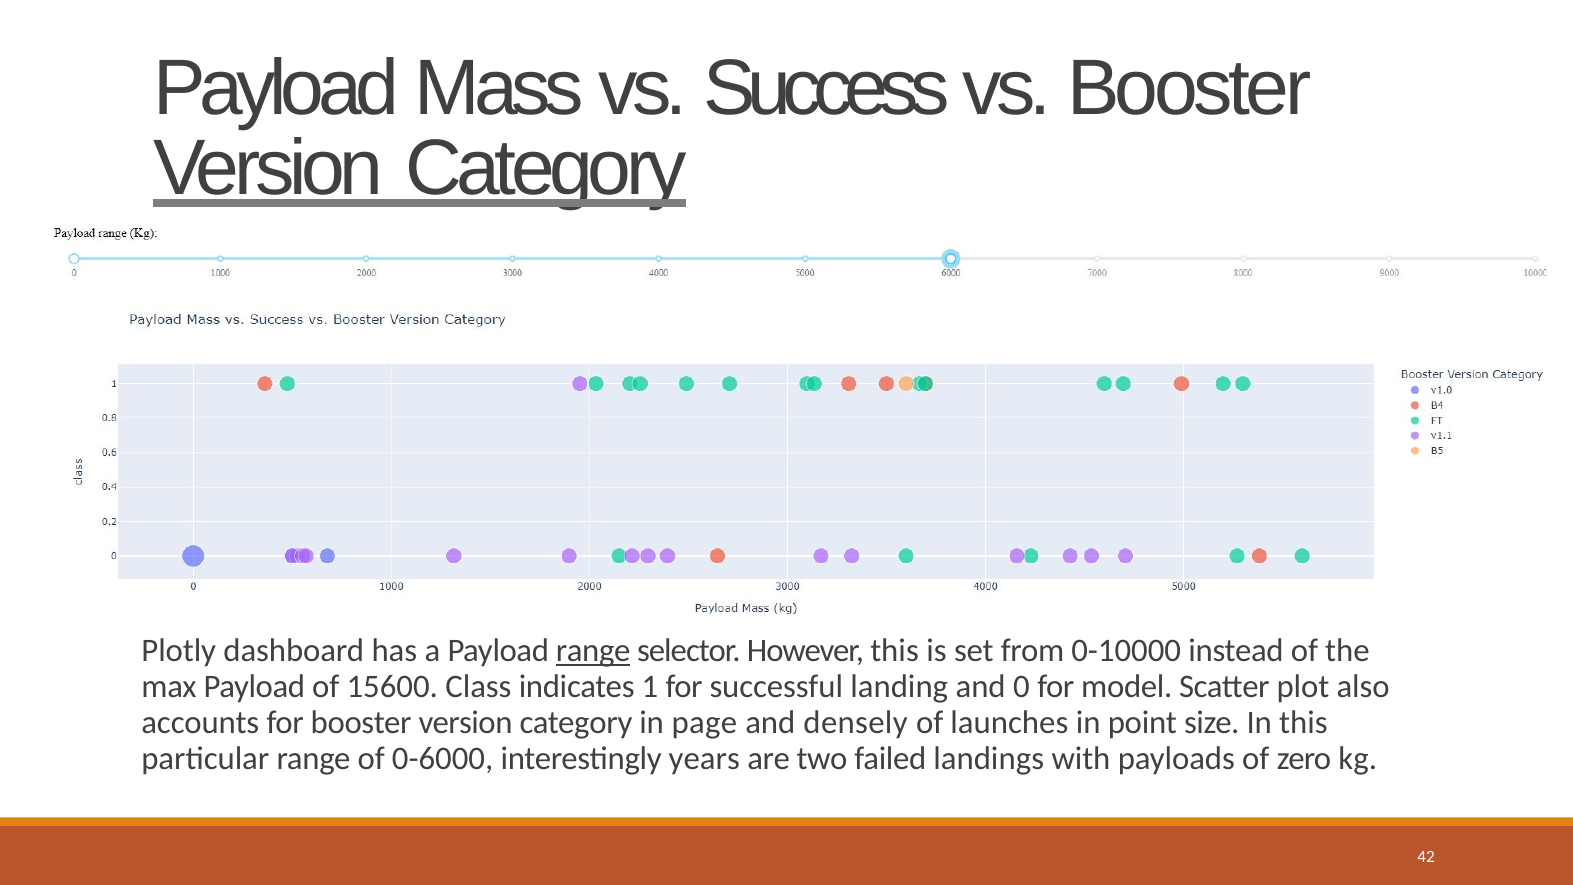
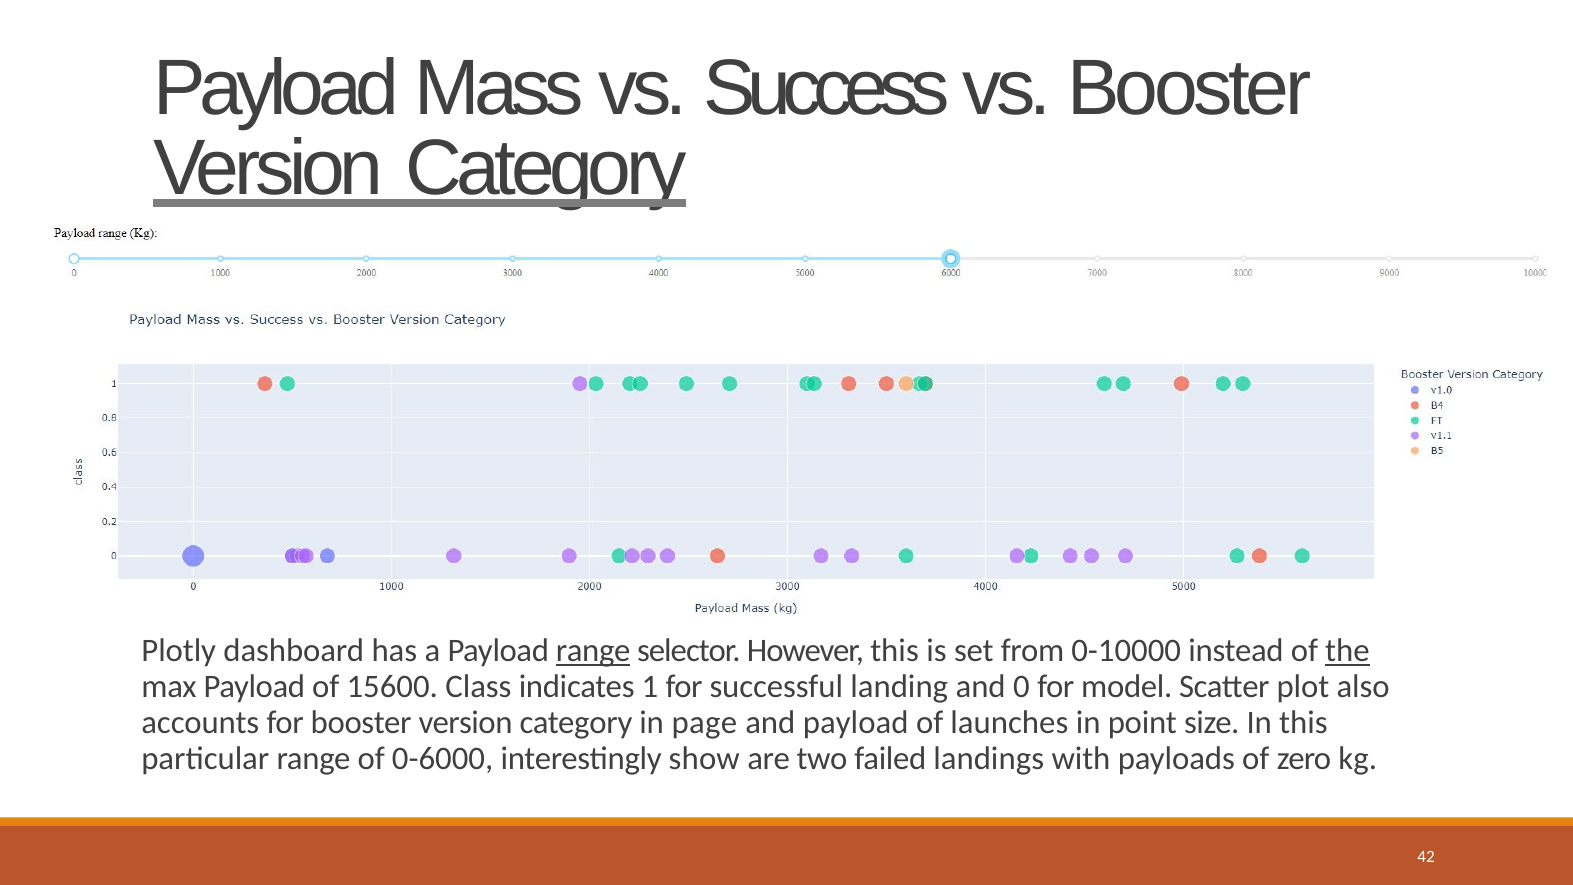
the underline: none -> present
and densely: densely -> payload
years: years -> show
